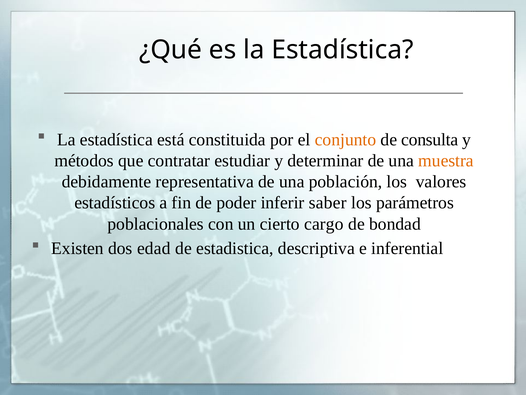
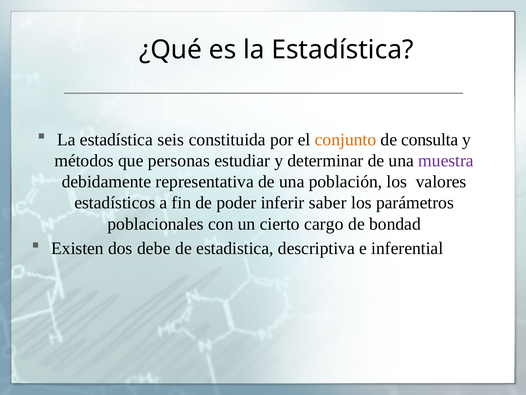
está: está -> seis
contratar: contratar -> personas
muestra colour: orange -> purple
edad: edad -> debe
